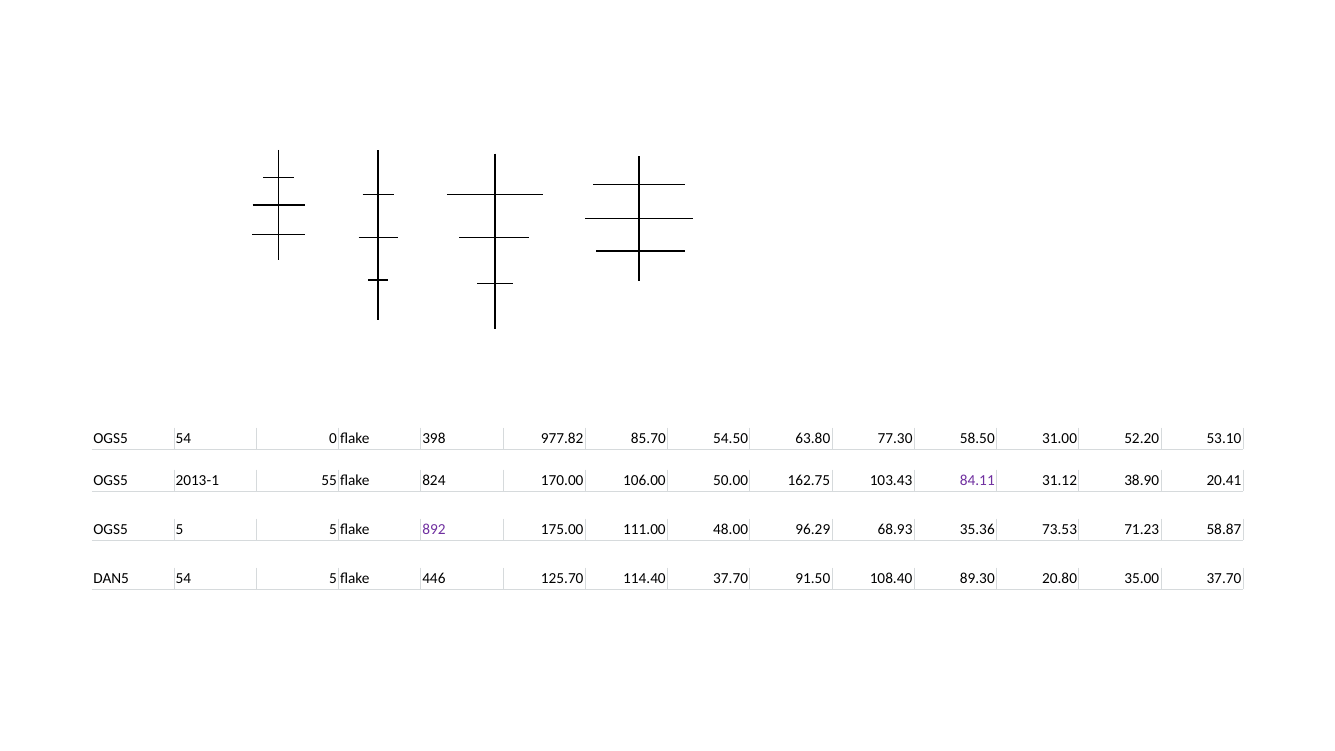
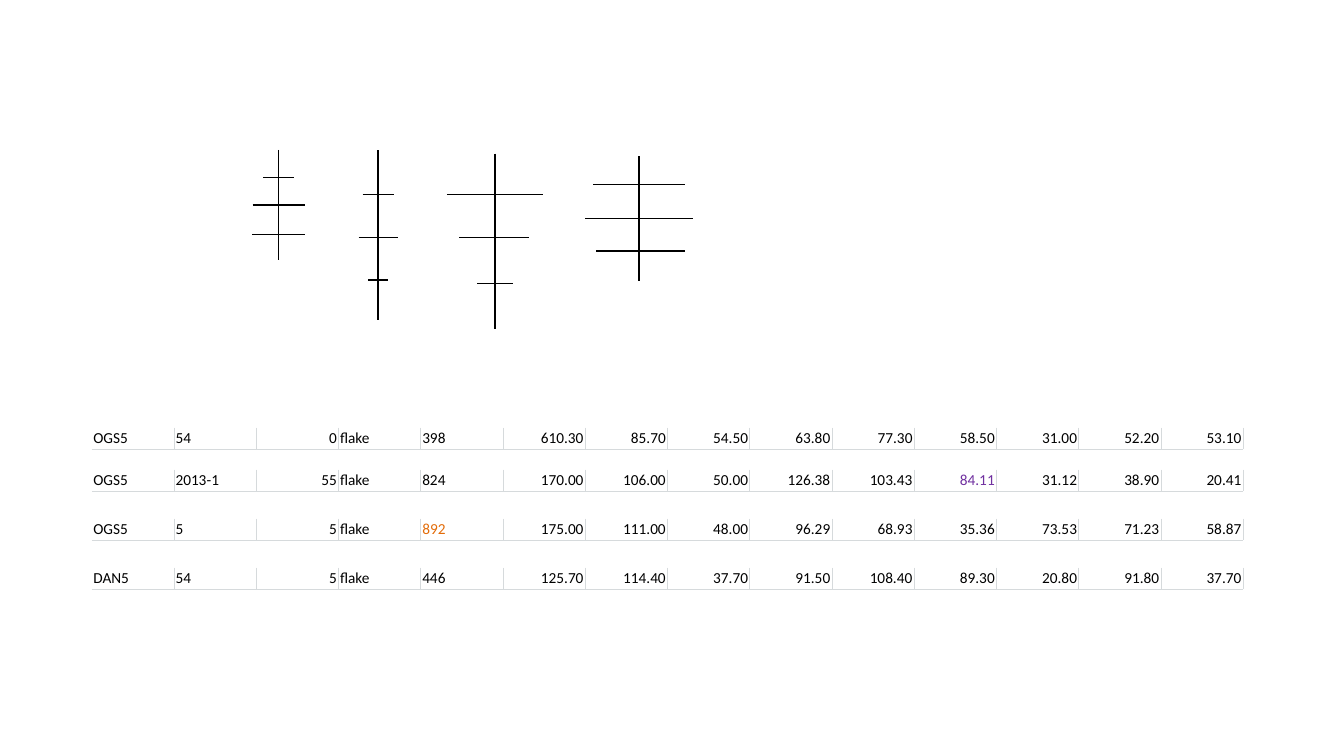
977.82: 977.82 -> 610.30
162.75: 162.75 -> 126.38
892 colour: purple -> orange
35.00: 35.00 -> 91.80
